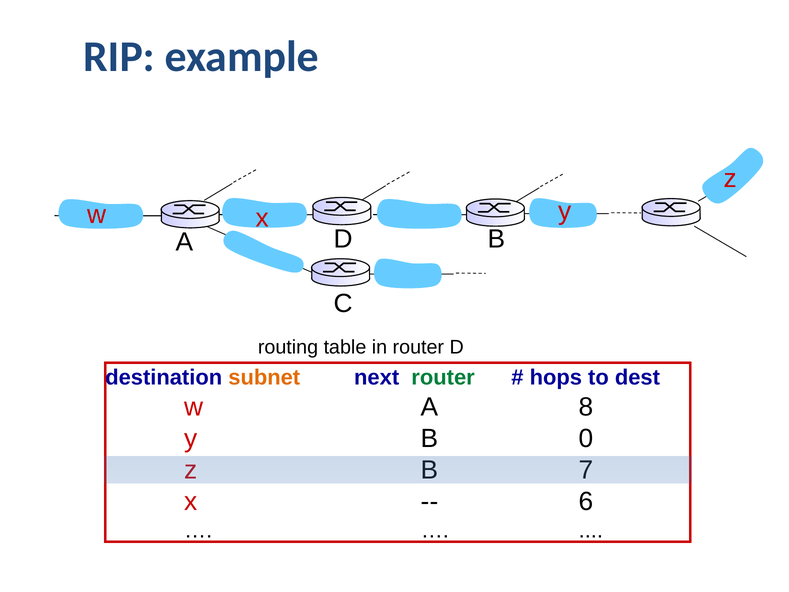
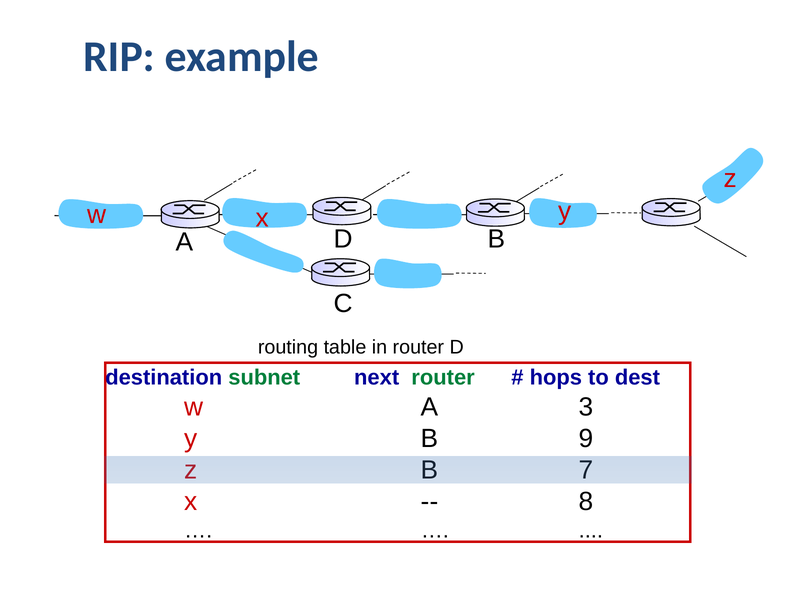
subnet colour: orange -> green
8: 8 -> 3
0: 0 -> 9
6: 6 -> 8
